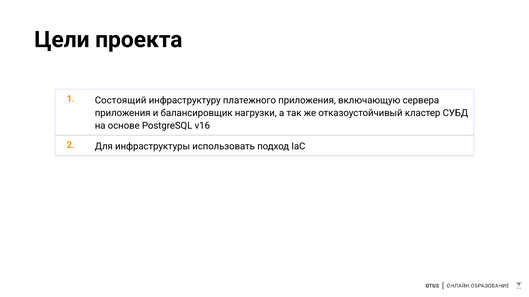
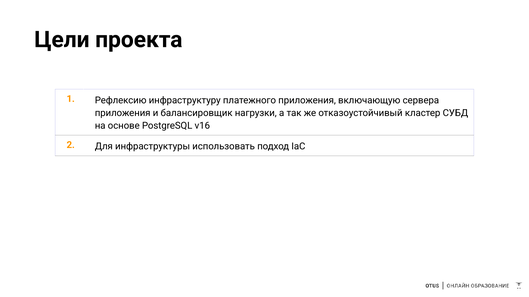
Состоящий: Состоящий -> Рефлексию
